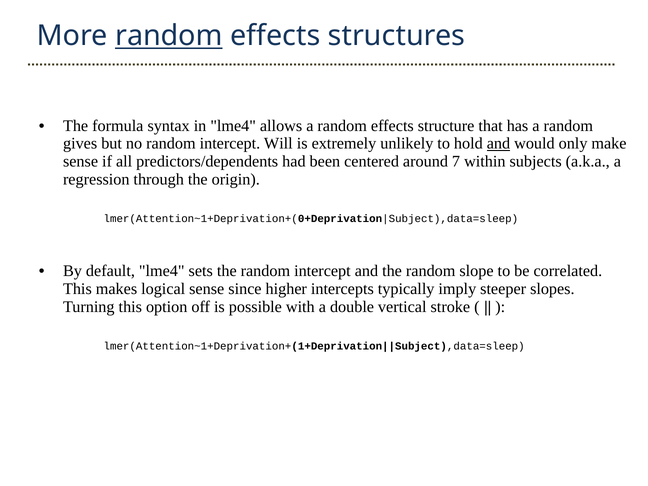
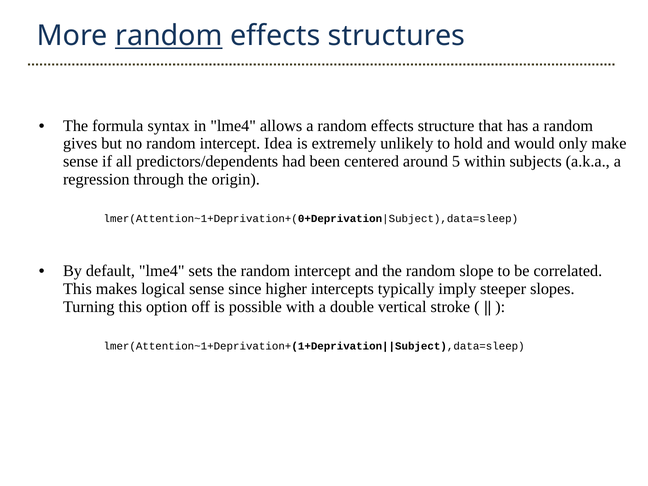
Will: Will -> Idea
and at (498, 144) underline: present -> none
7: 7 -> 5
